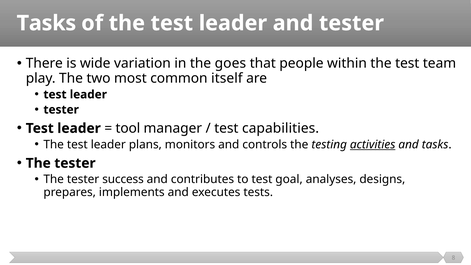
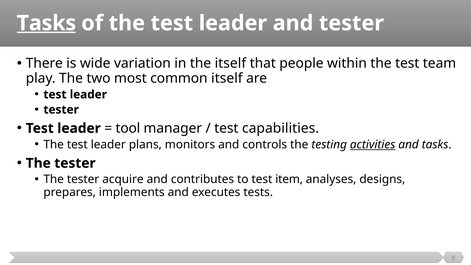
Tasks at (46, 23) underline: none -> present
the goes: goes -> itself
success: success -> acquire
goal: goal -> item
